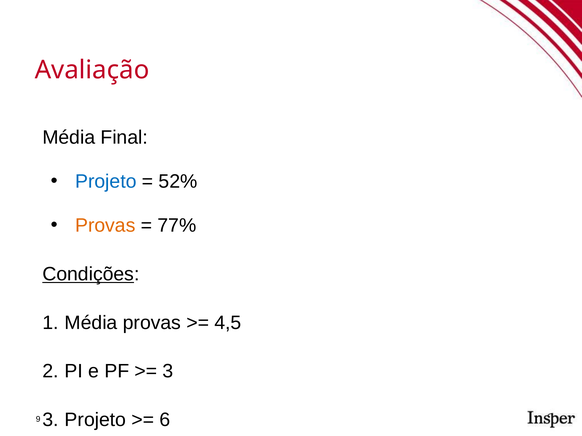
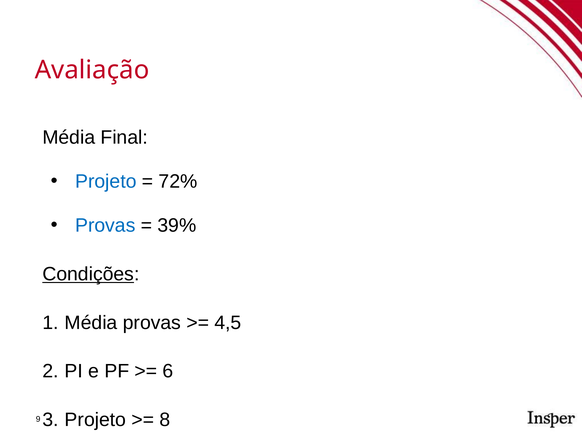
52%: 52% -> 72%
Provas at (105, 226) colour: orange -> blue
77%: 77% -> 39%
3 at (168, 372): 3 -> 6
6: 6 -> 8
